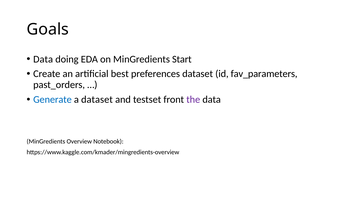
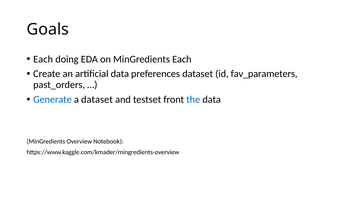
Data at (43, 59): Data -> Each
MinGredients Start: Start -> Each
artificial best: best -> data
the colour: purple -> blue
